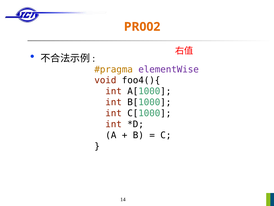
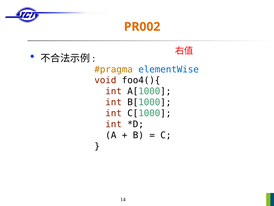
elementWise colour: purple -> blue
